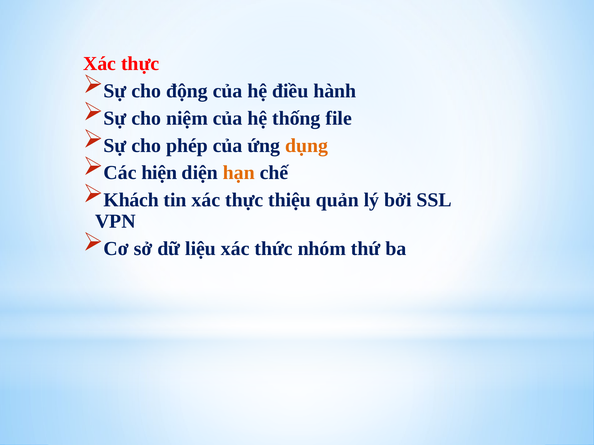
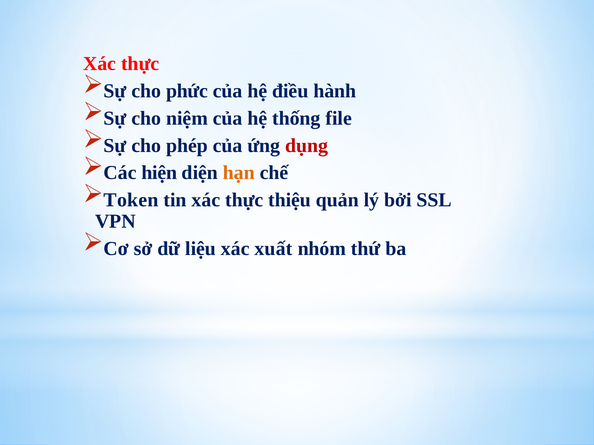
động: động -> phức
dụng colour: orange -> red
Khách: Khách -> Token
thức: thức -> xuất
